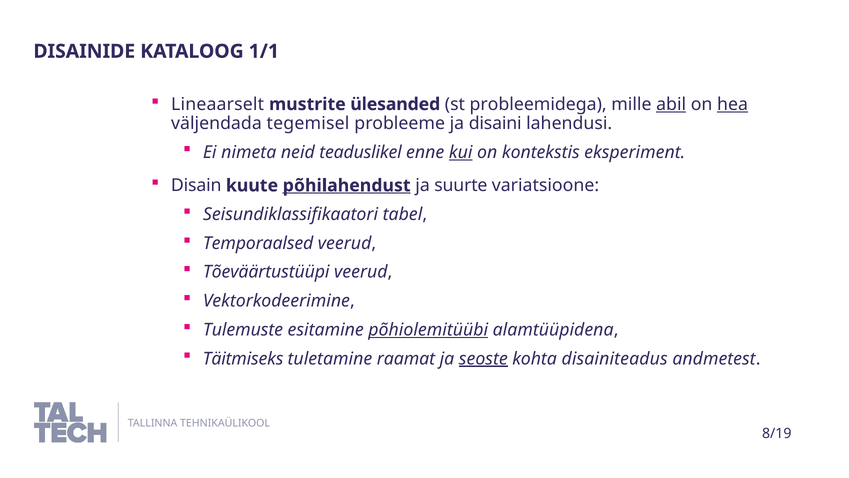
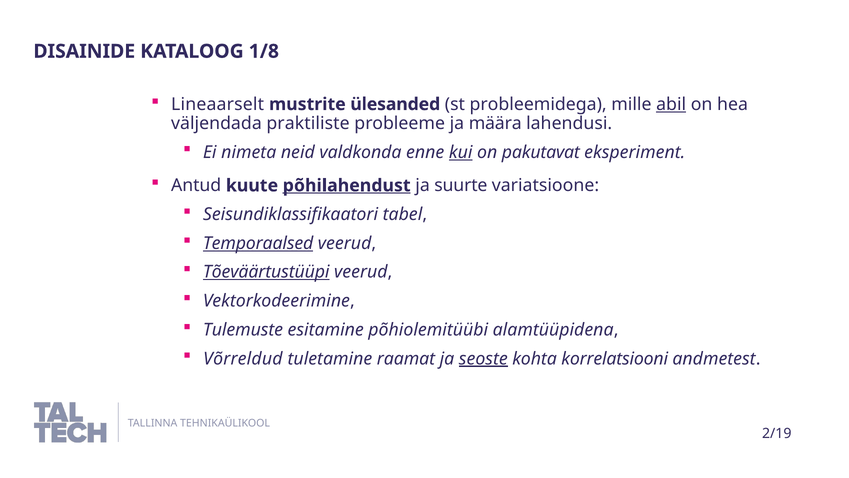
1/1: 1/1 -> 1/8
hea underline: present -> none
tegemisel: tegemisel -> praktiliste
disaini: disaini -> määra
teaduslikel: teaduslikel -> valdkonda
kontekstis: kontekstis -> pakutavat
Disain: Disain -> Antud
Temporaalsed underline: none -> present
Tõeväärtustüüpi underline: none -> present
põhiolemitüübi underline: present -> none
Täitmiseks: Täitmiseks -> Võrreldud
disainiteadus: disainiteadus -> korrelatsiooni
8/19: 8/19 -> 2/19
